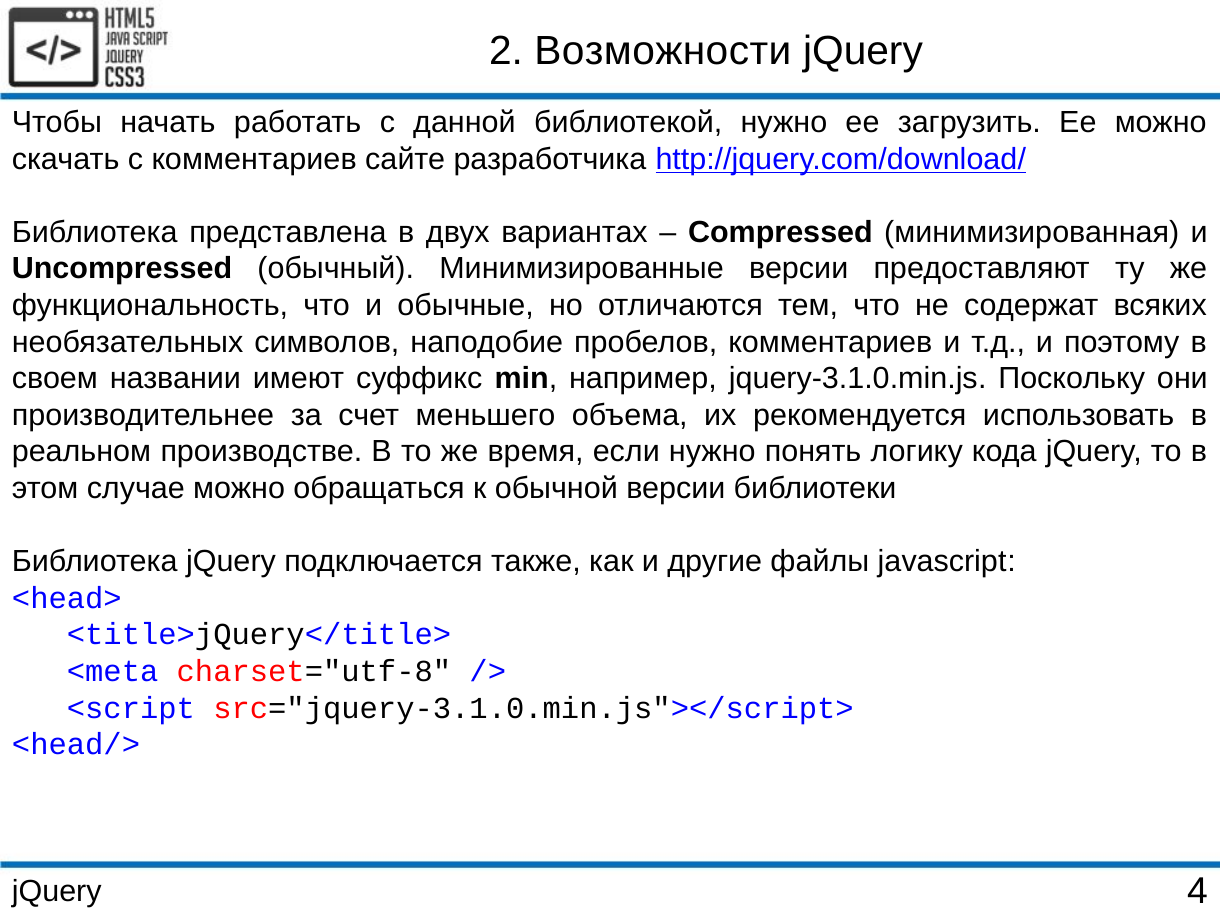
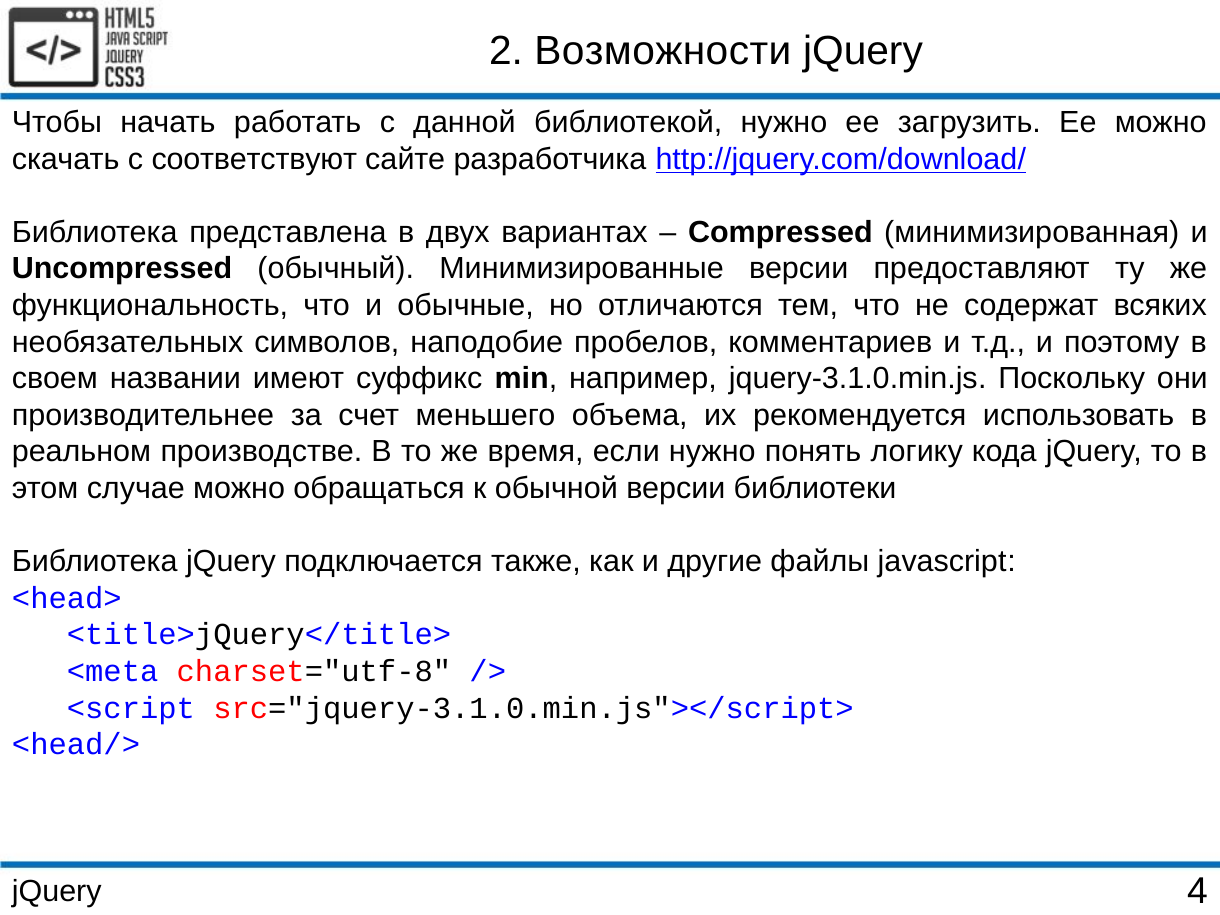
с комментариев: комментариев -> соответствуют
